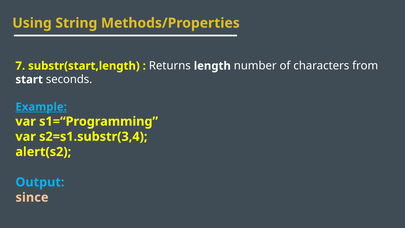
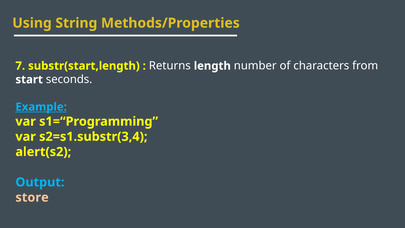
since: since -> store
